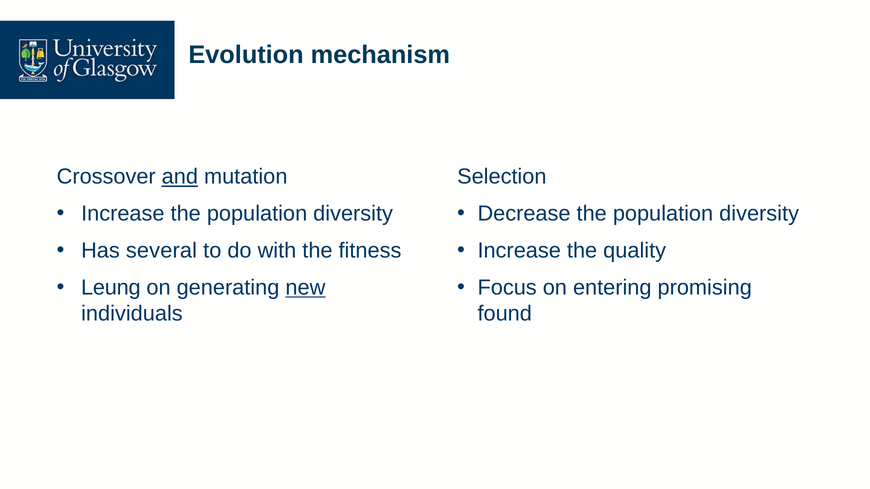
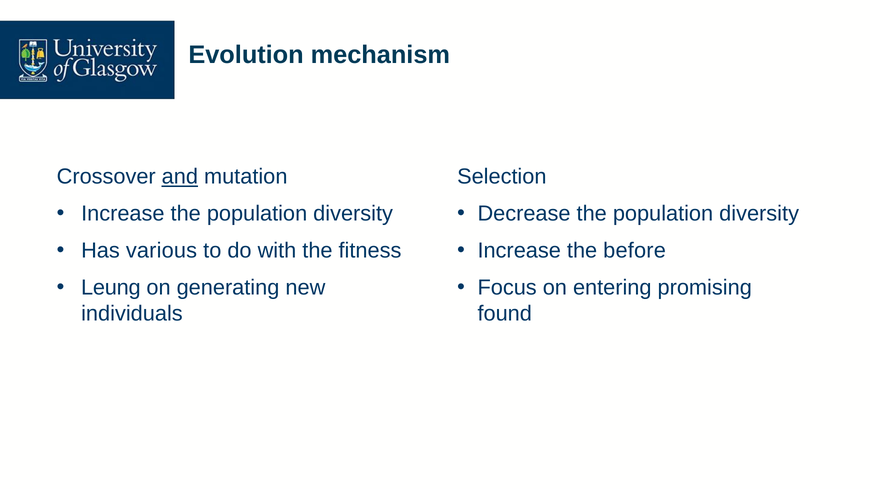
several: several -> various
quality: quality -> before
new underline: present -> none
